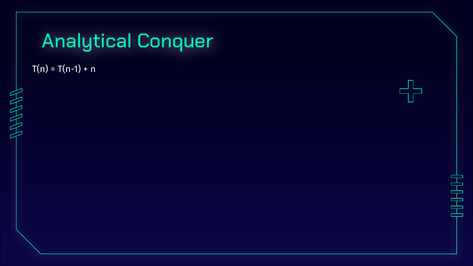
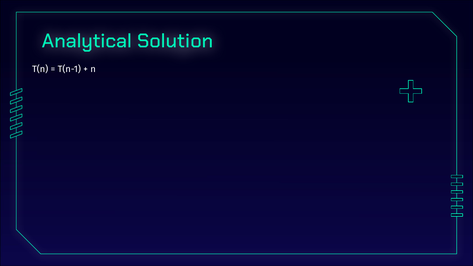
Conquer: Conquer -> Solution
